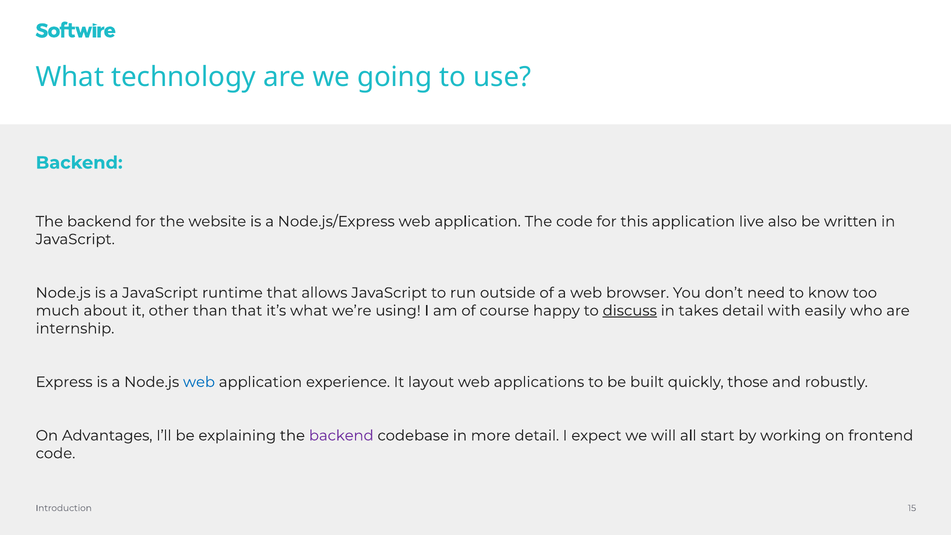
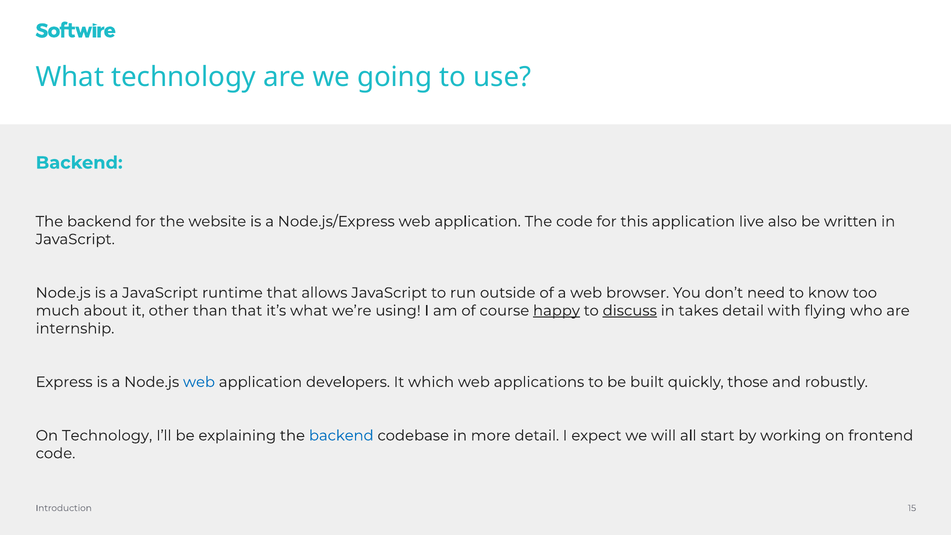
happy underline: none -> present
easily: easily -> flying
experience: experience -> developers
layout: layout -> which
On Advantages: Advantages -> Technology
backend at (341, 436) colour: purple -> blue
